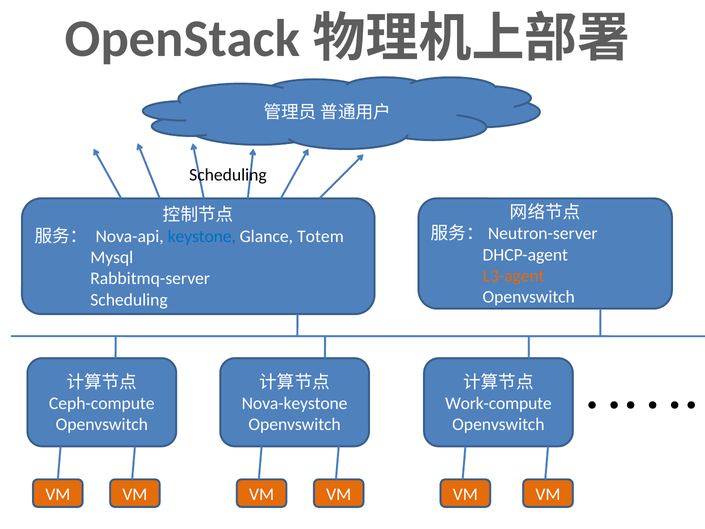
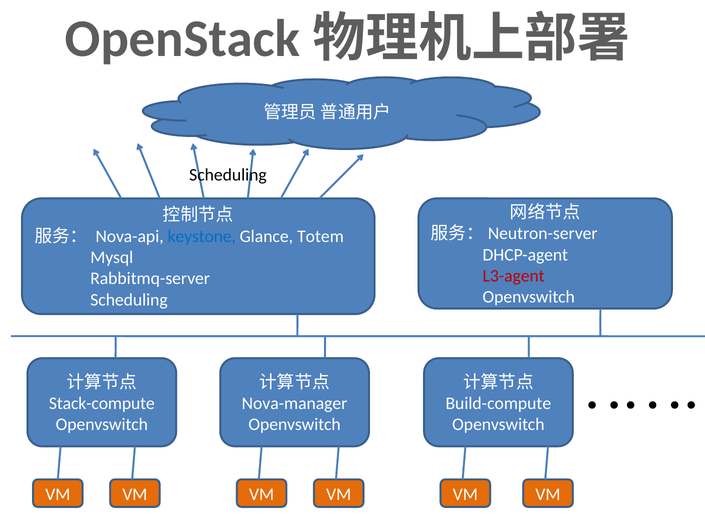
L3-agent colour: orange -> red
Ceph-compute: Ceph-compute -> Stack-compute
Nova-keystone: Nova-keystone -> Nova-manager
Work-compute: Work-compute -> Build-compute
